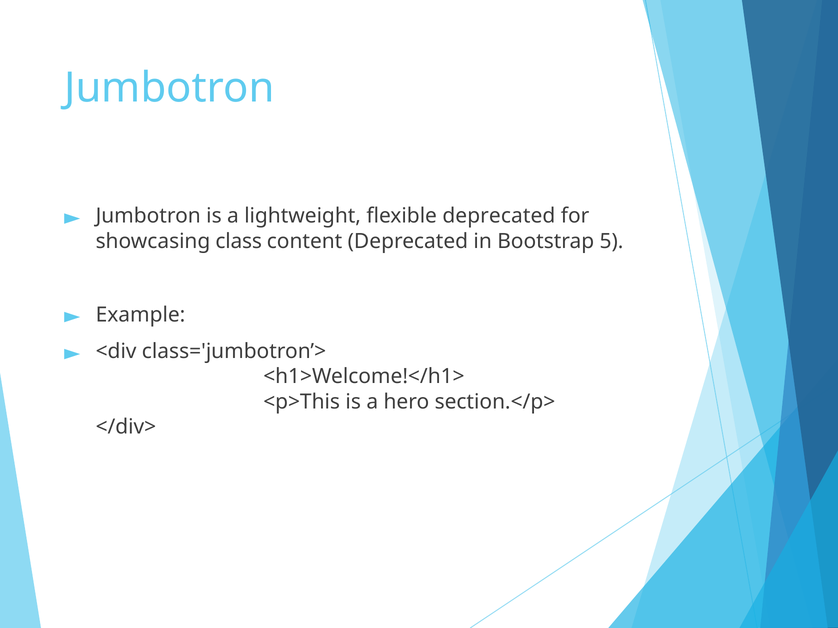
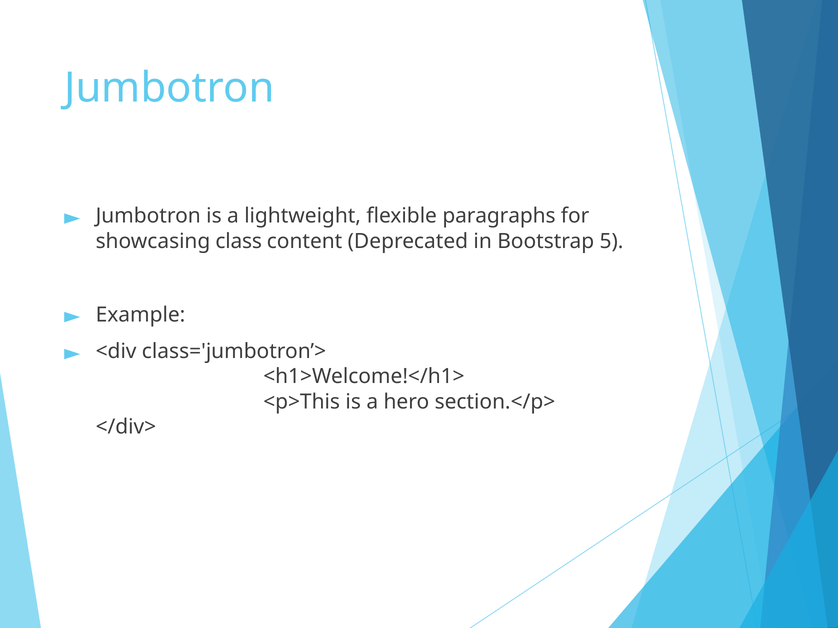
flexible deprecated: deprecated -> paragraphs
